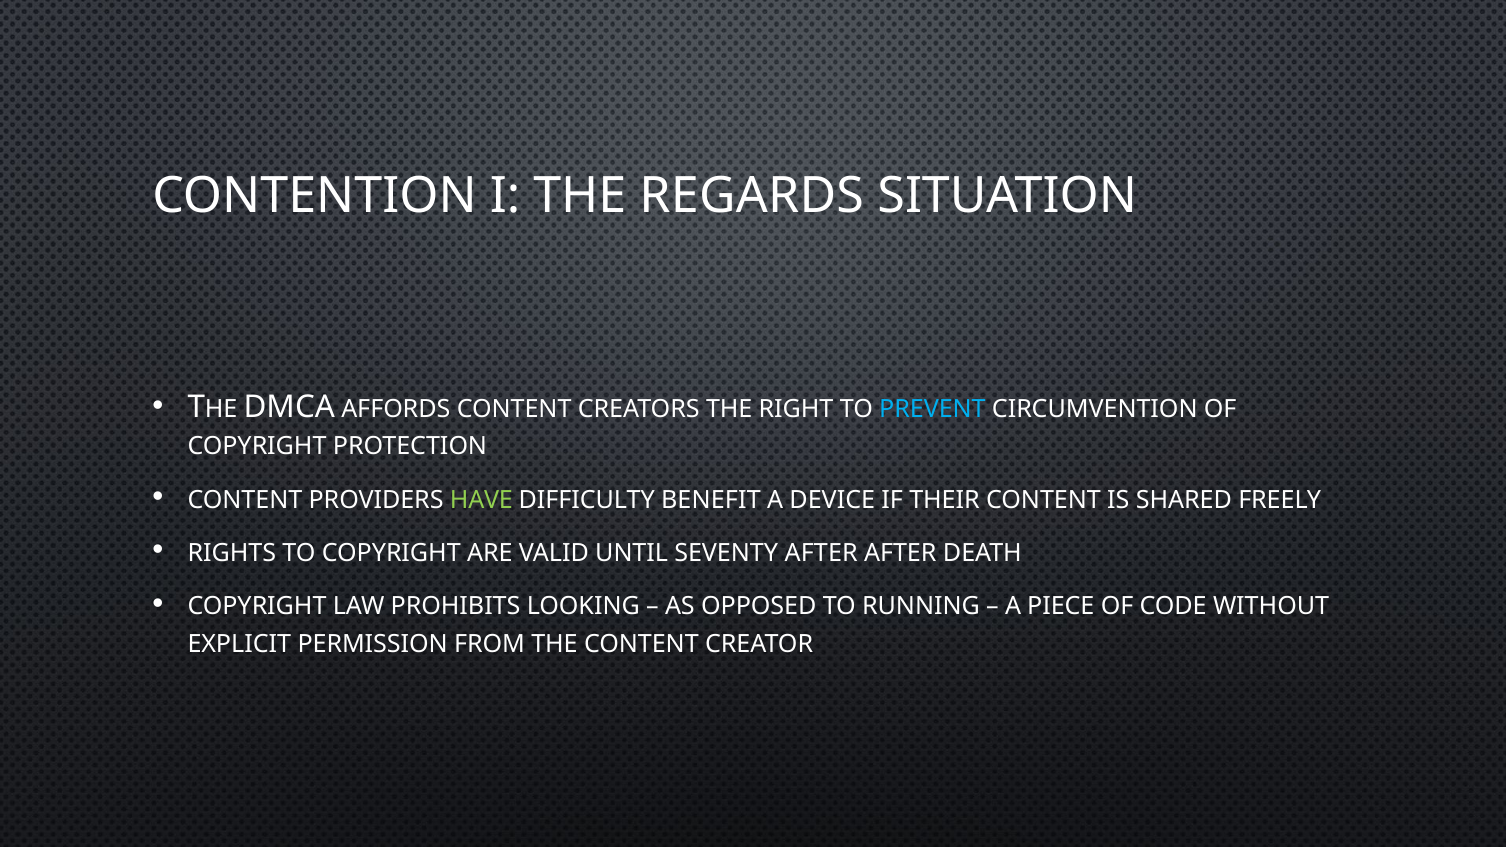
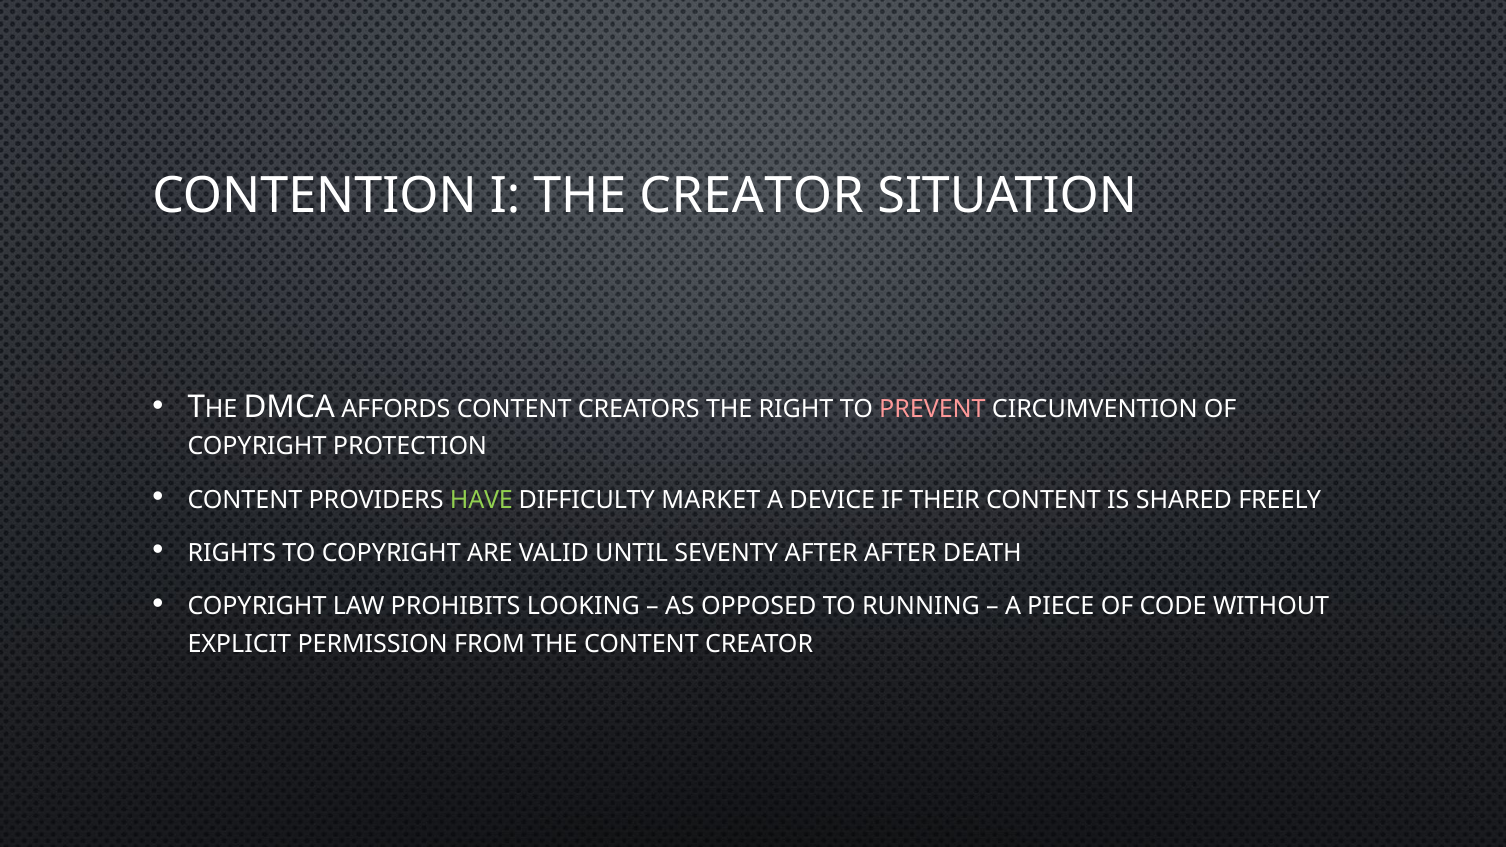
THE REGARDS: REGARDS -> CREATOR
PREVENT colour: light blue -> pink
BENEFIT: BENEFIT -> MARKET
